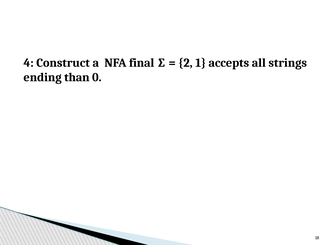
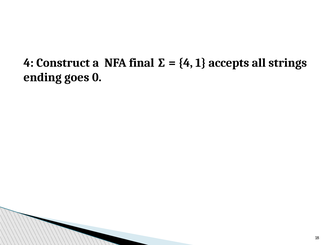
2 at (186, 63): 2 -> 4
than: than -> goes
